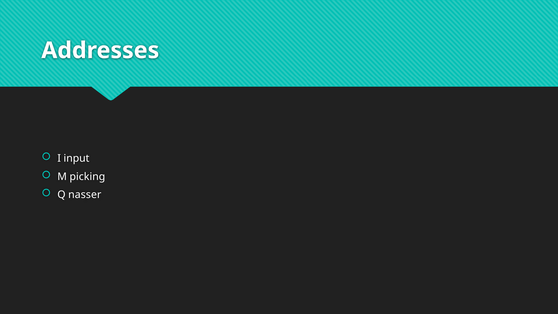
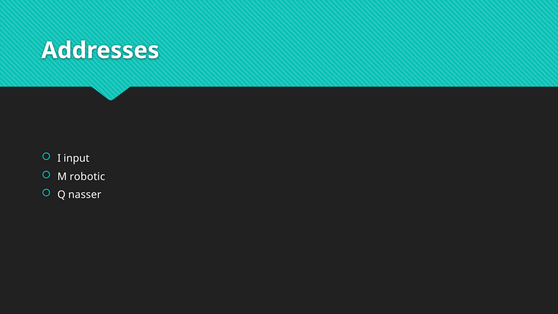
picking: picking -> robotic
